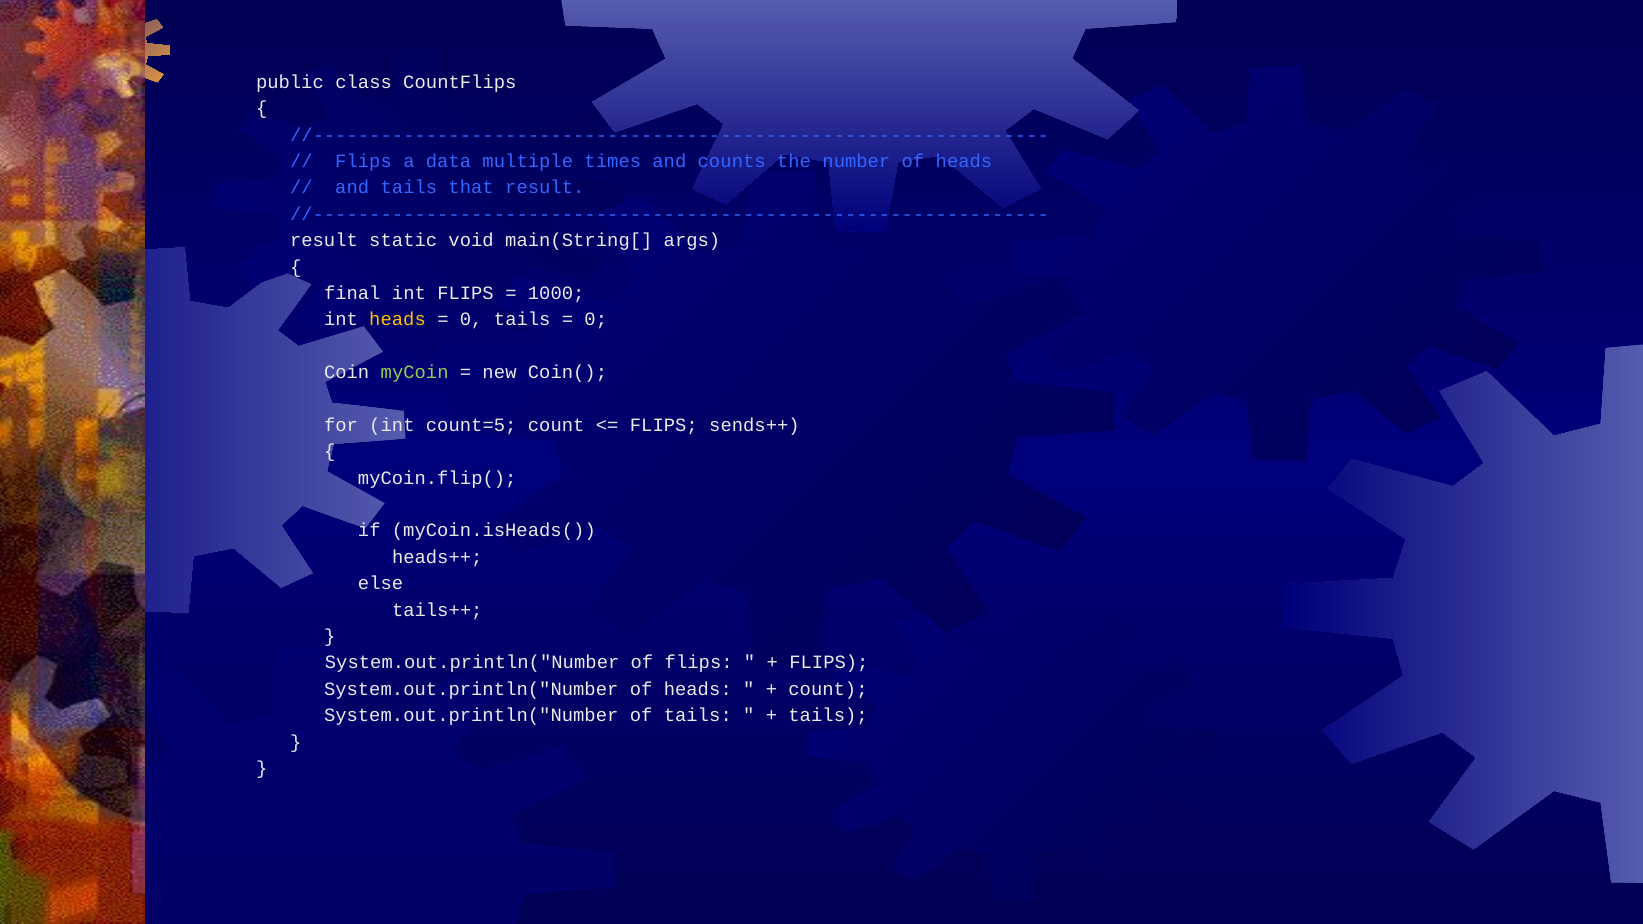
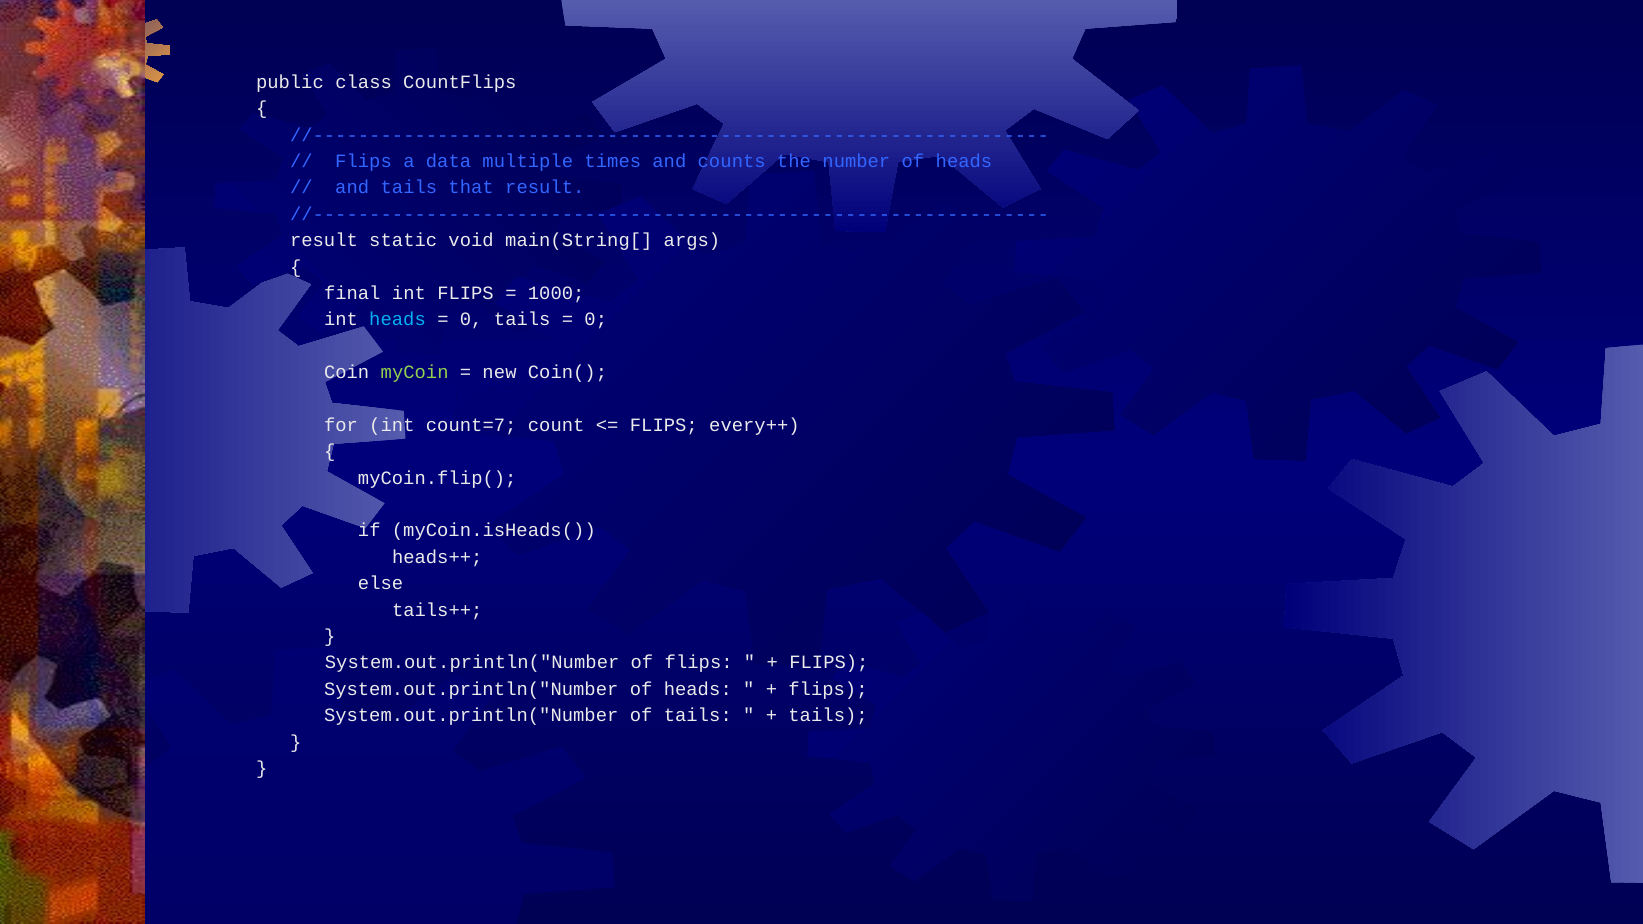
heads at (398, 320) colour: yellow -> light blue
count=5: count=5 -> count=7
sends++: sends++ -> every++
count at (828, 689): count -> flips
